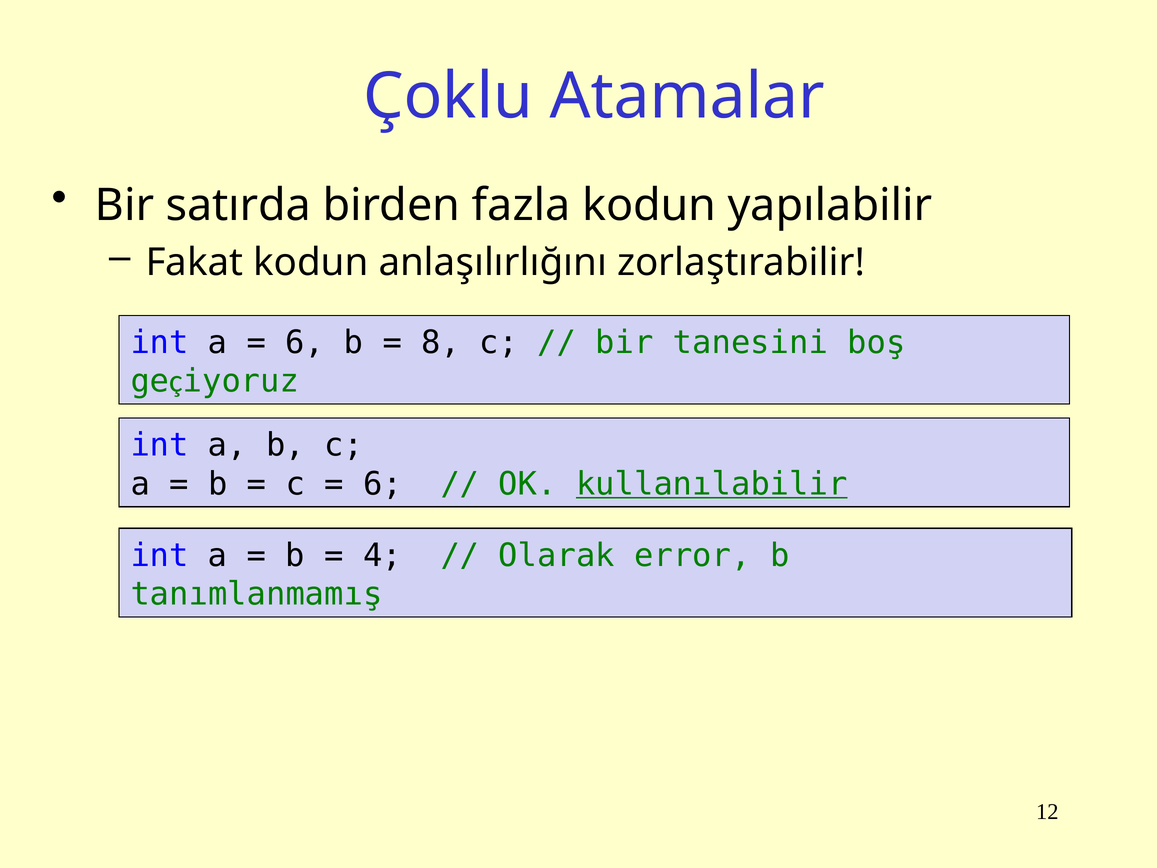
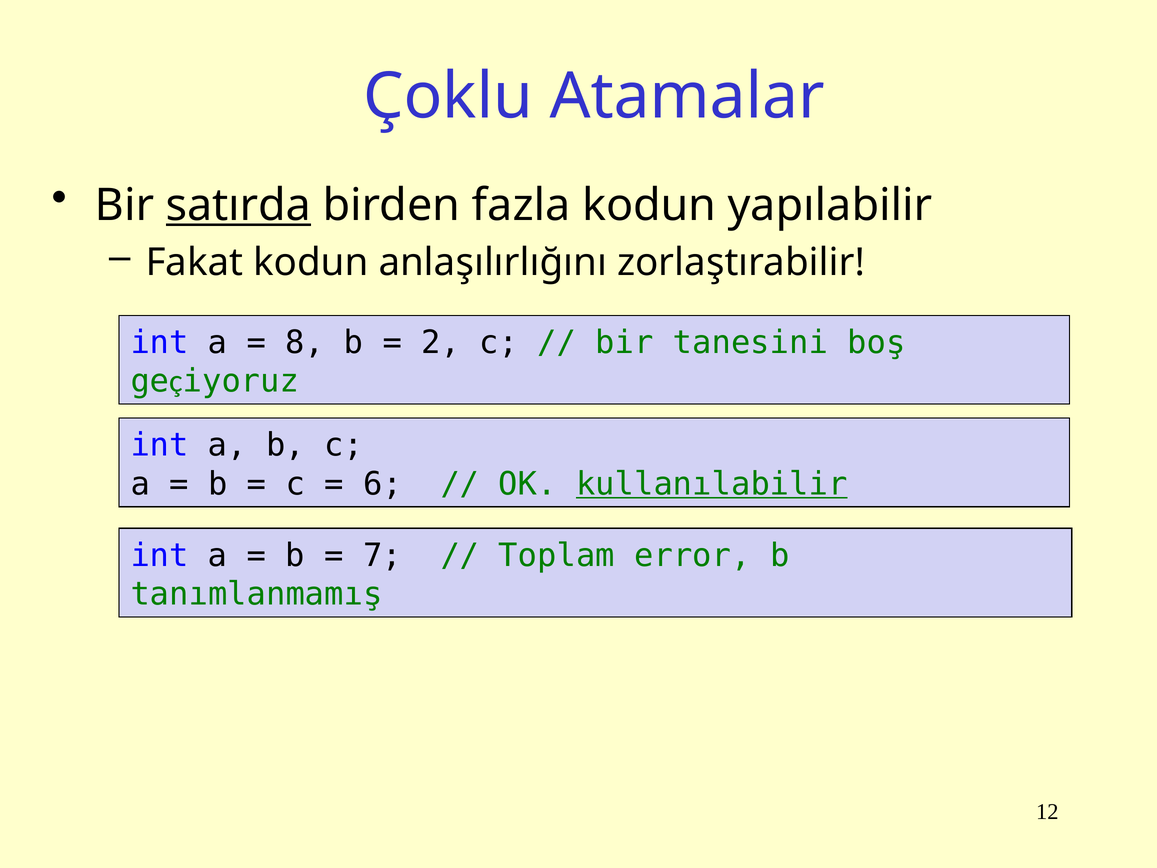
satırda underline: none -> present
6 at (305, 343): 6 -> 8
8: 8 -> 2
4: 4 -> 7
Olarak: Olarak -> Toplam
